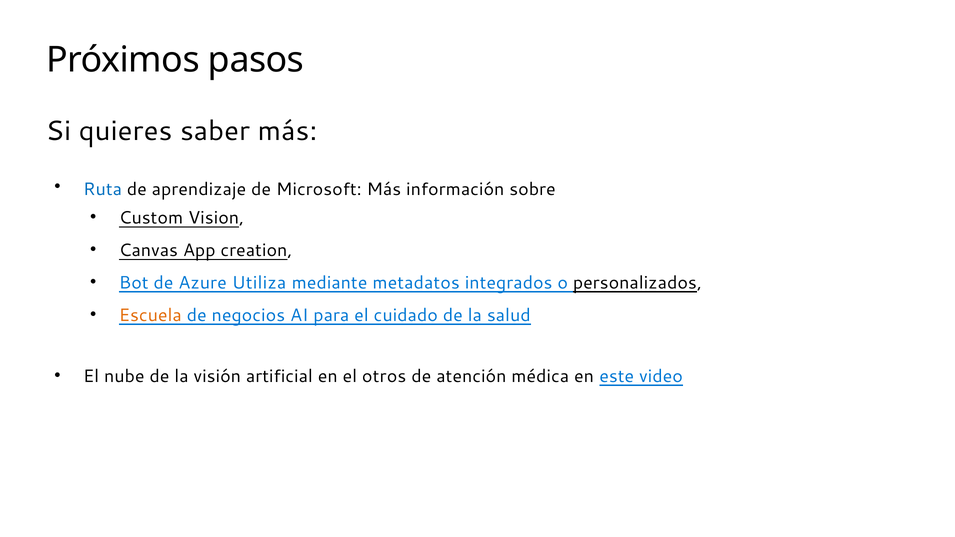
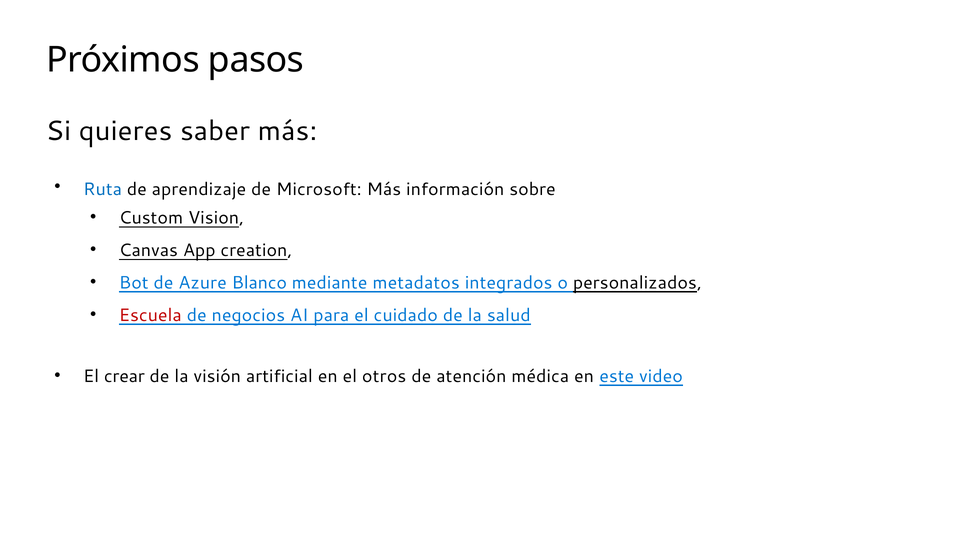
Utiliza: Utiliza -> Blanco
Escuela colour: orange -> red
nube: nube -> crear
